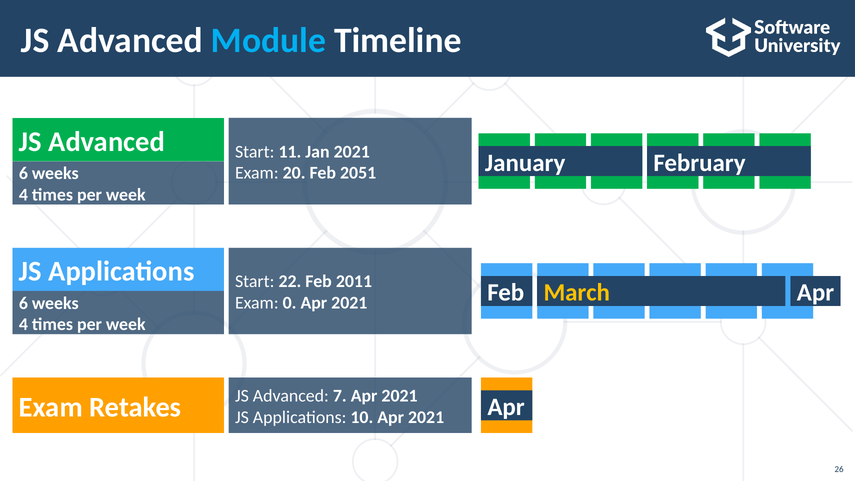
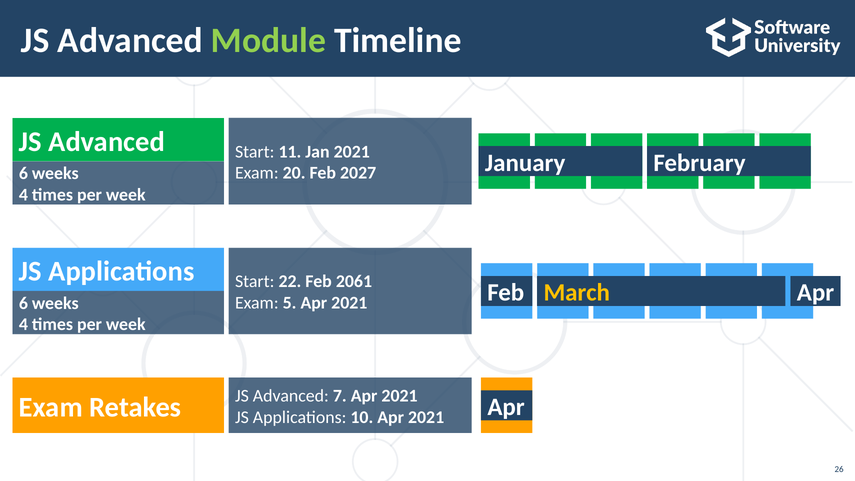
Module colour: light blue -> light green
2051: 2051 -> 2027
2011: 2011 -> 2061
0: 0 -> 5
